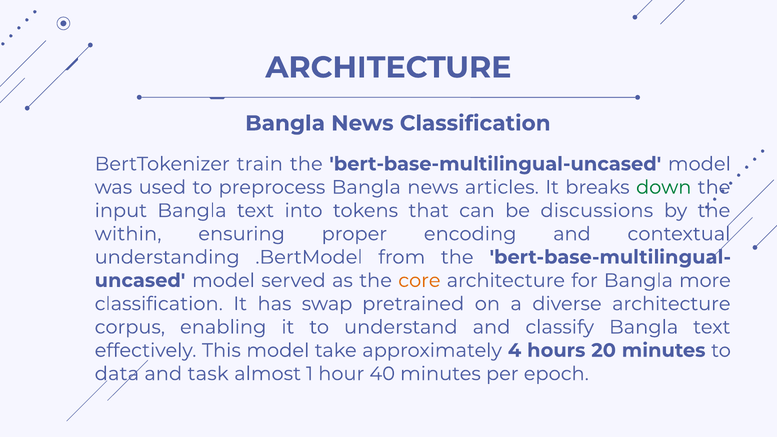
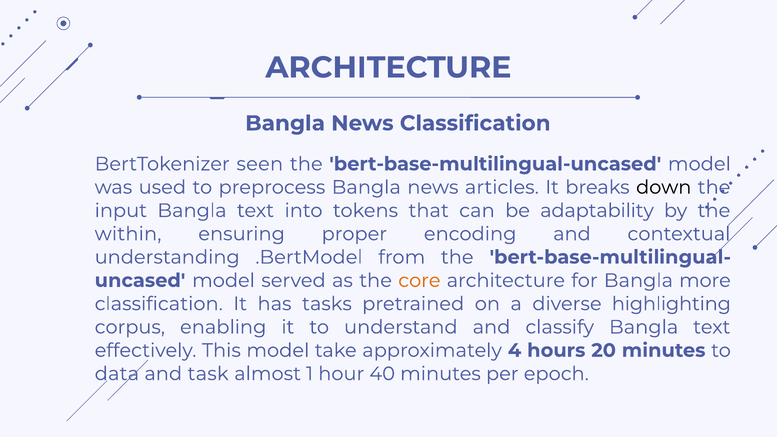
train: train -> seen
down colour: green -> black
discussions: discussions -> adaptability
swap: swap -> tasks
diverse architecture: architecture -> highlighting
